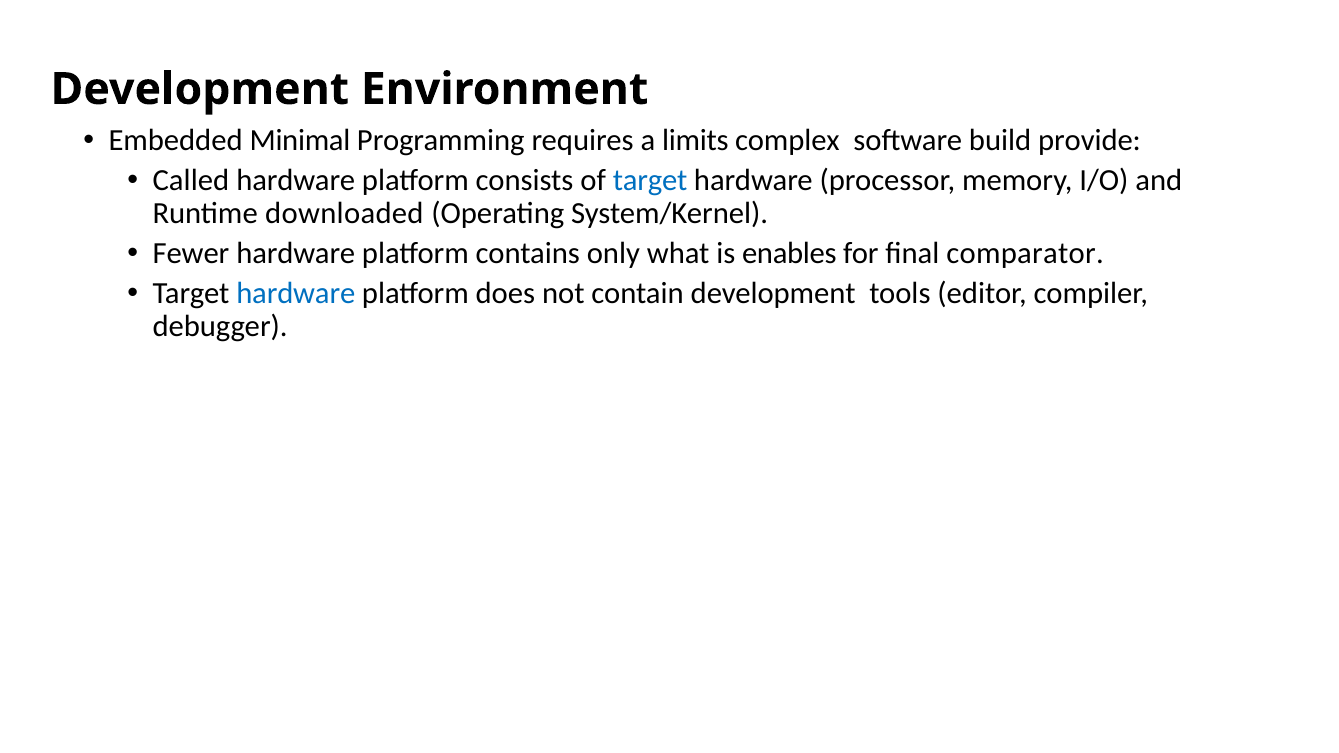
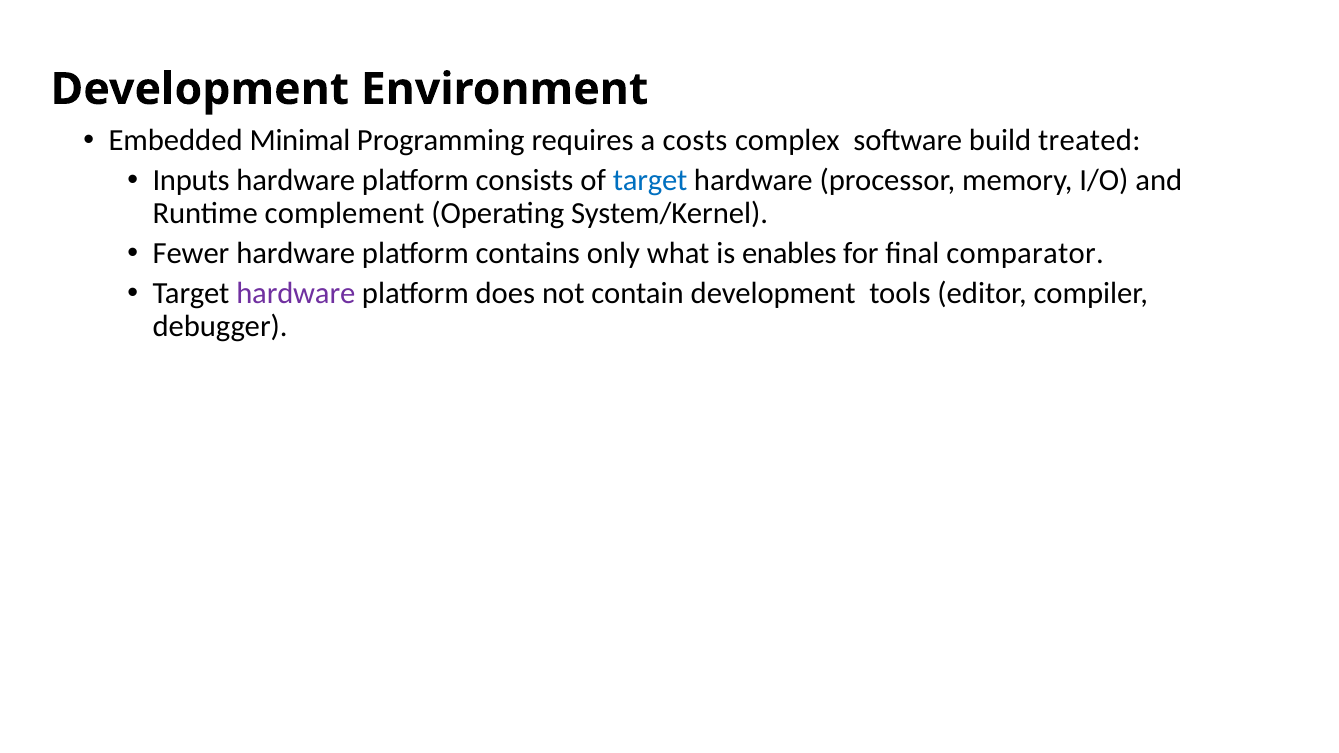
limits: limits -> costs
provide: provide -> treated
Called: Called -> Inputs
downloaded: downloaded -> complement
hardware at (296, 294) colour: blue -> purple
